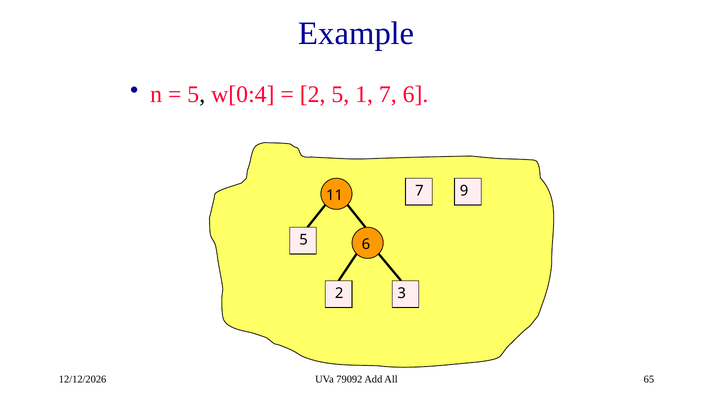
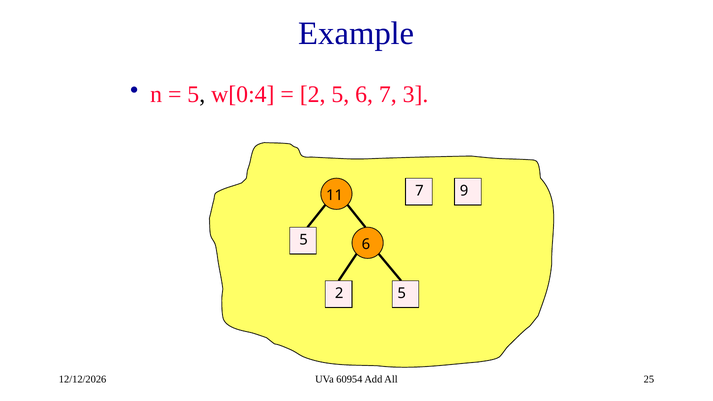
5 1: 1 -> 6
7 6: 6 -> 3
3 at (402, 293): 3 -> 5
79092: 79092 -> 60954
65: 65 -> 25
